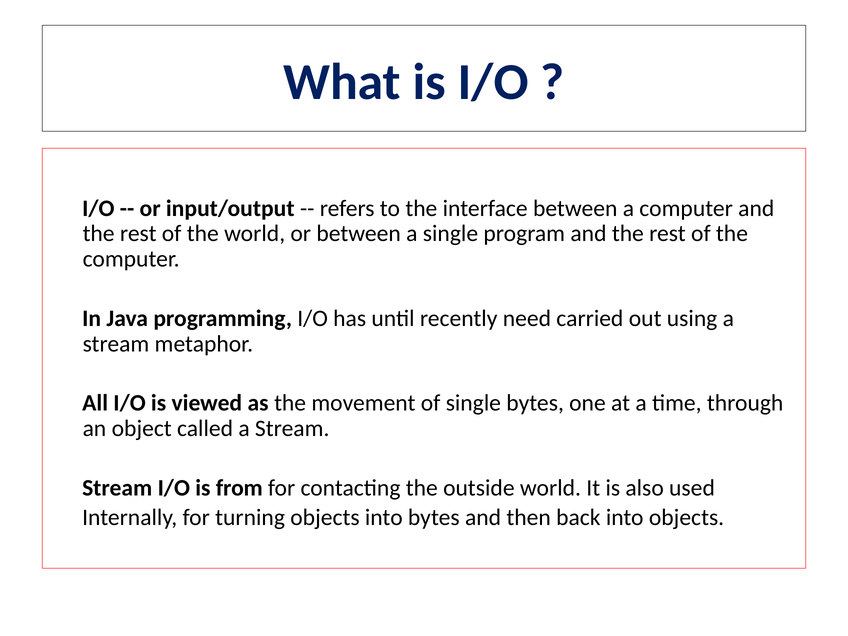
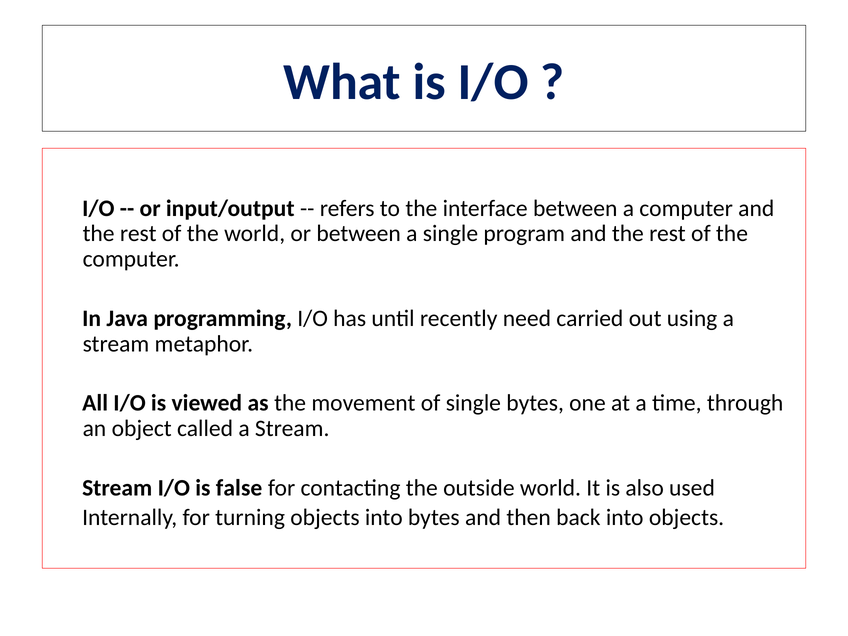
from: from -> false
